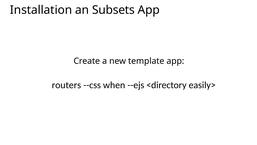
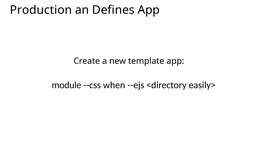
Installation: Installation -> Production
Subsets: Subsets -> Defines
routers: routers -> module
